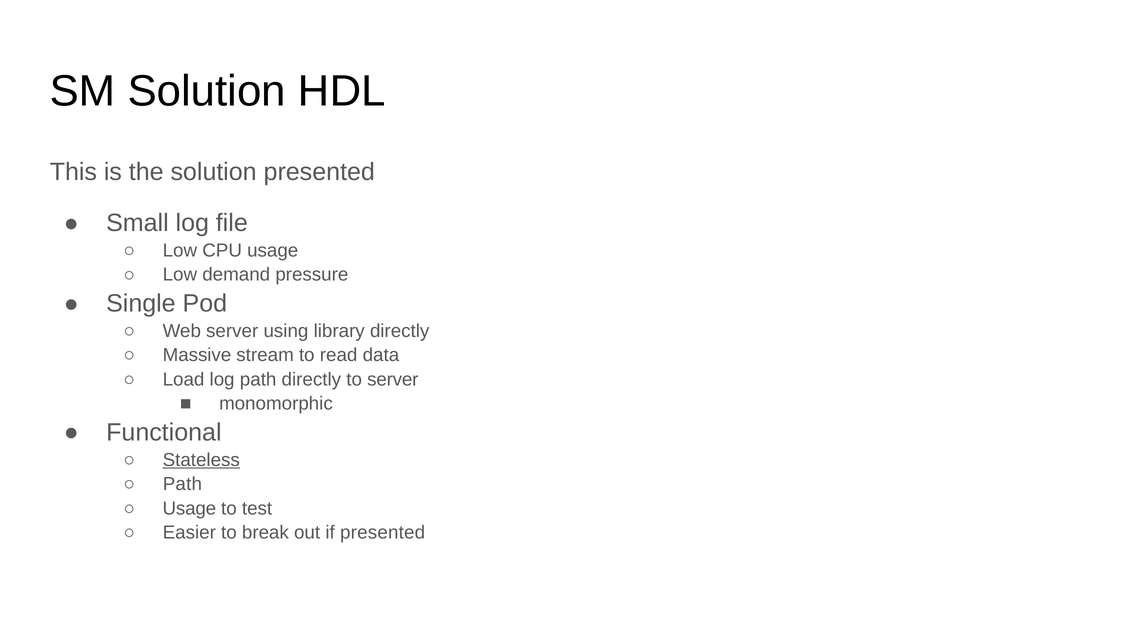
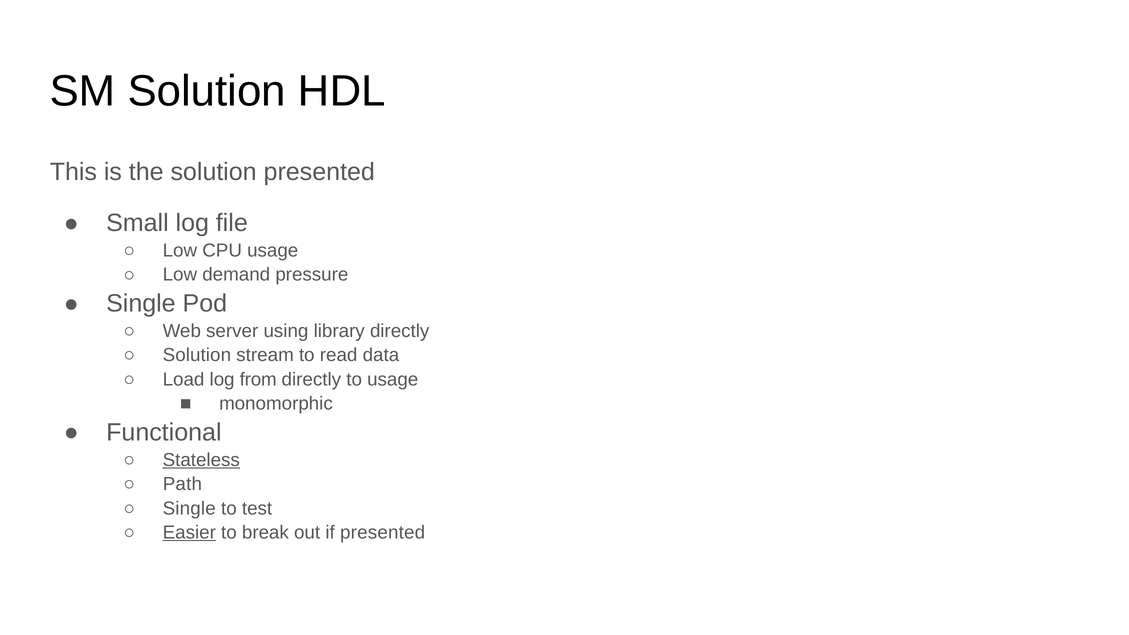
Massive at (197, 355): Massive -> Solution
log path: path -> from
to server: server -> usage
Usage at (189, 508): Usage -> Single
Easier underline: none -> present
